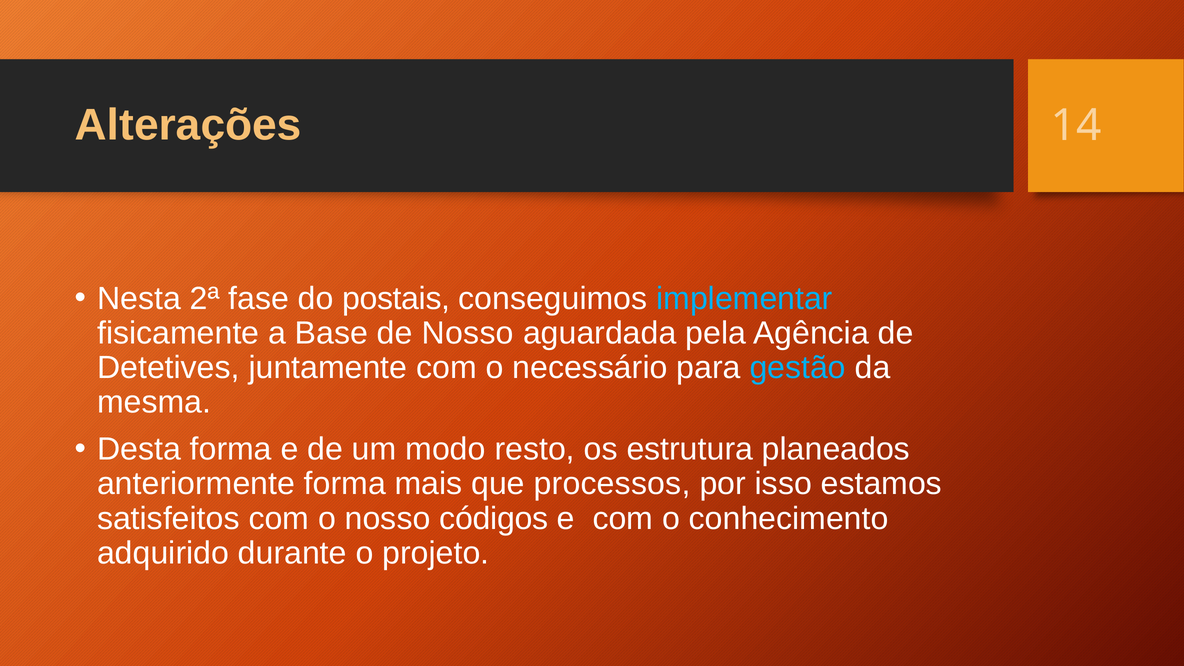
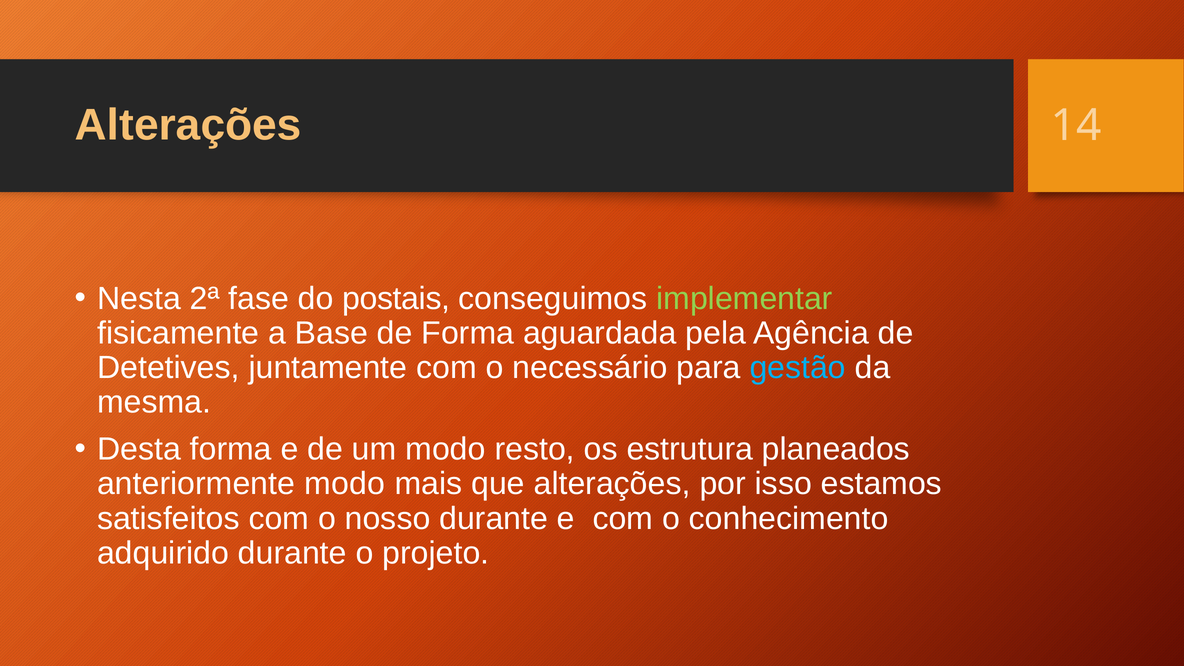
implementar colour: light blue -> light green
de Nosso: Nosso -> Forma
anteriormente forma: forma -> modo
que processos: processos -> alterações
nosso códigos: códigos -> durante
